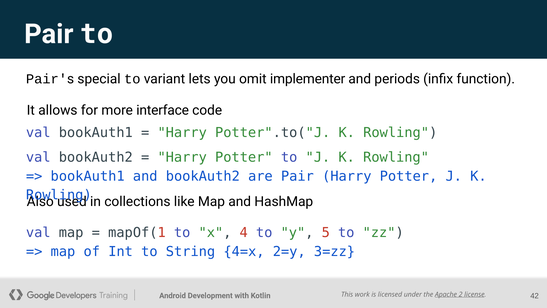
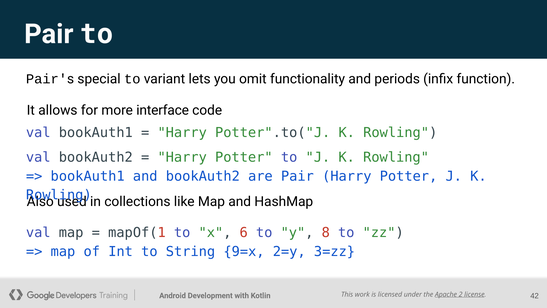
implementer: implementer -> functionality
4: 4 -> 6
5: 5 -> 8
4=x: 4=x -> 9=x
